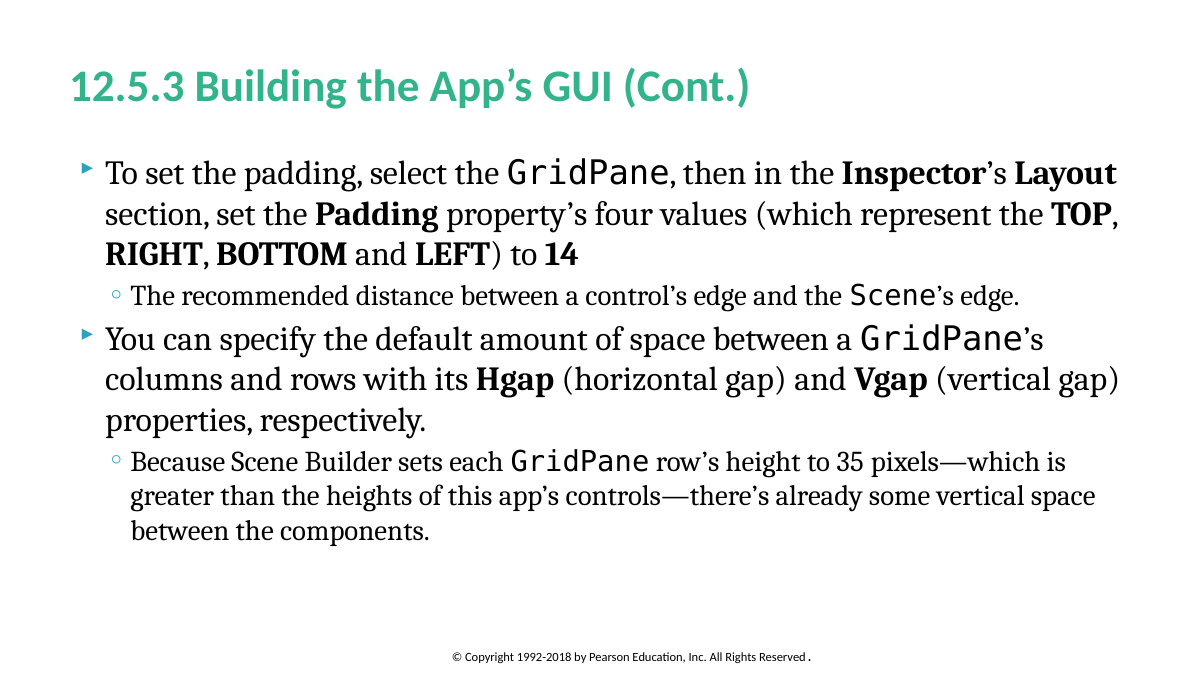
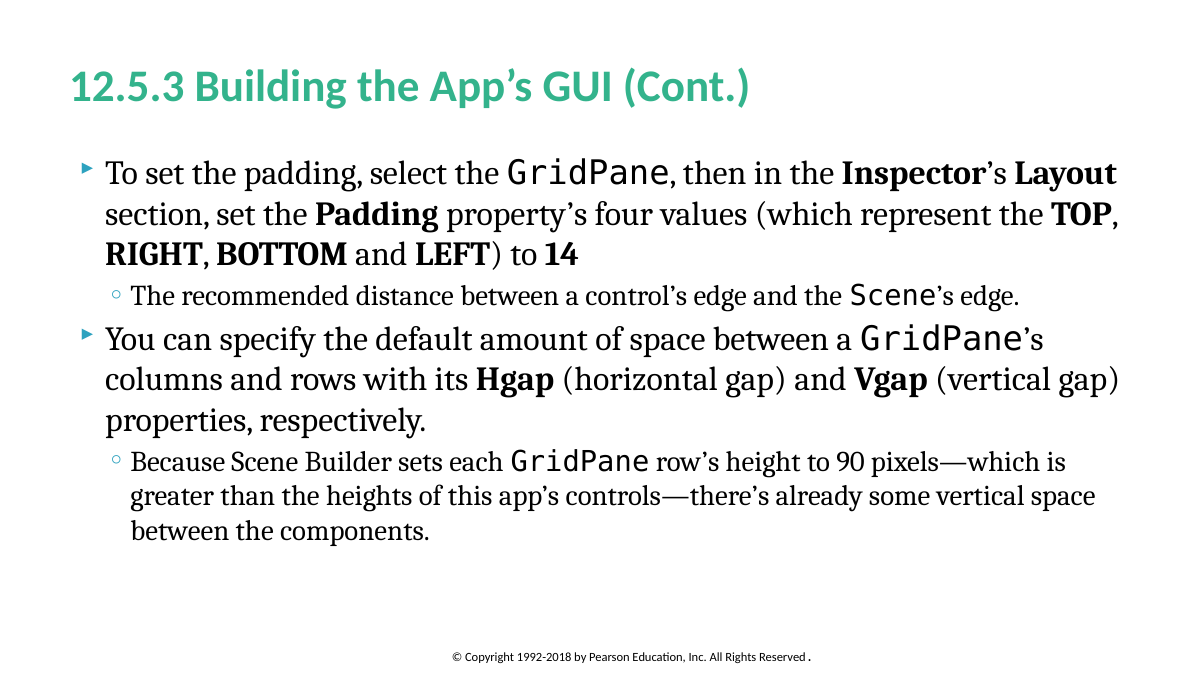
35: 35 -> 90
